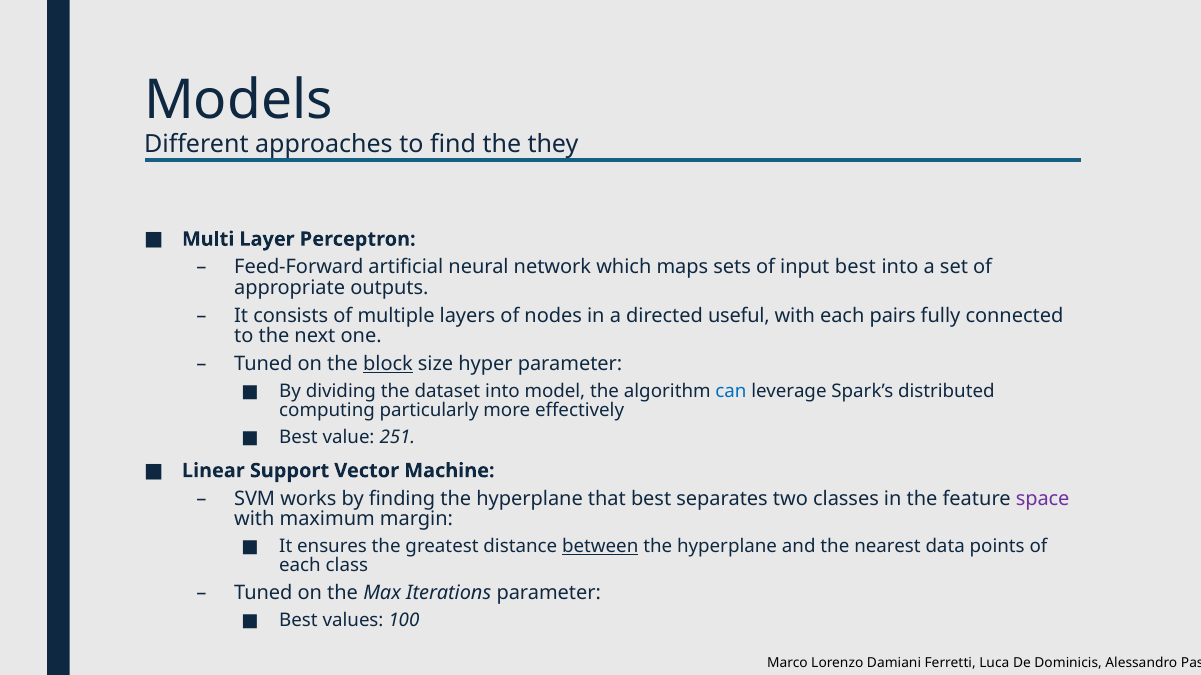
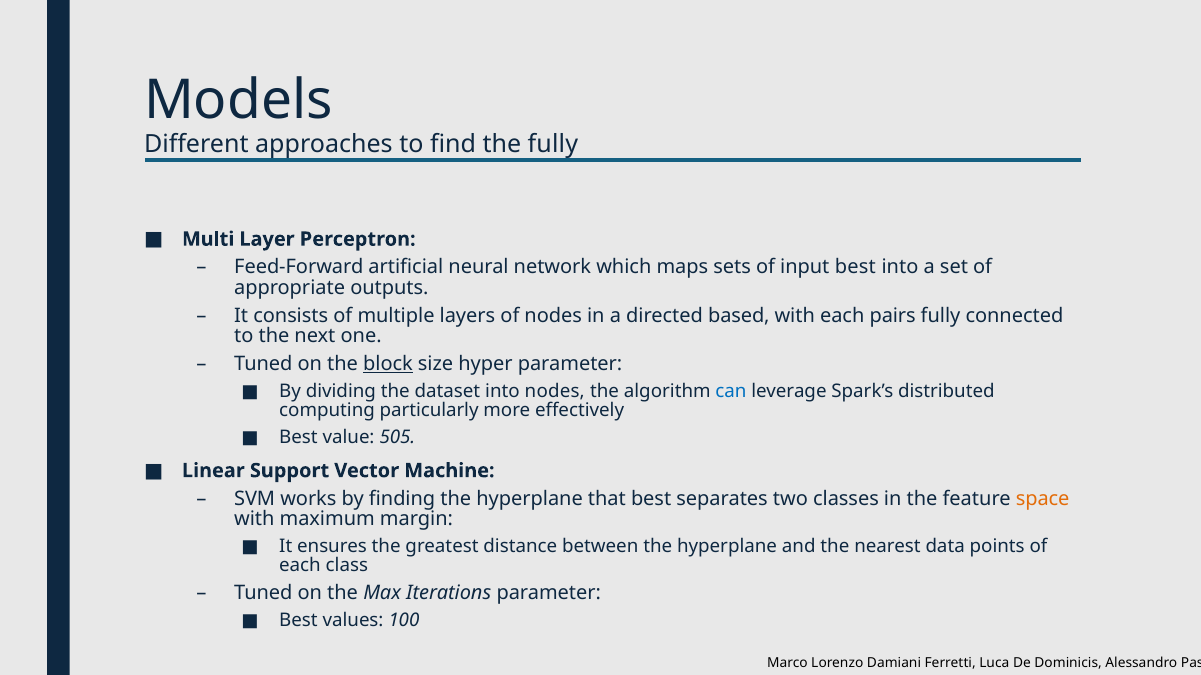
the they: they -> fully
useful: useful -> based
into model: model -> nodes
251: 251 -> 505
space colour: purple -> orange
between underline: present -> none
